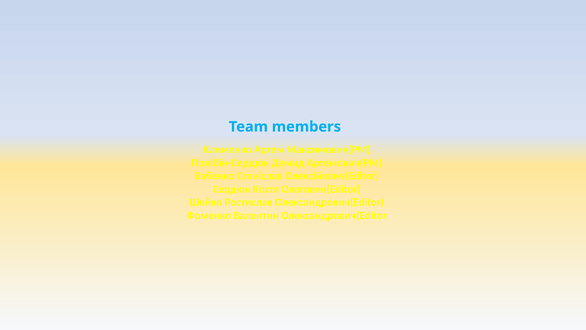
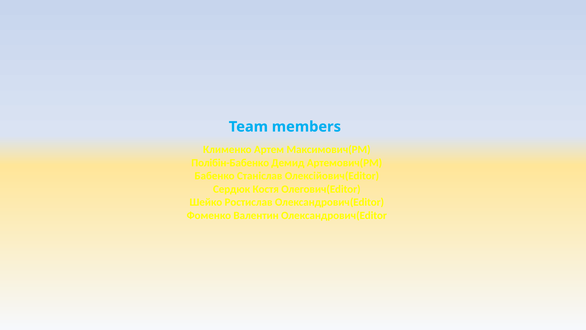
Полібін-Сердюк: Полібін-Сердюк -> Полібін-Бабенко
